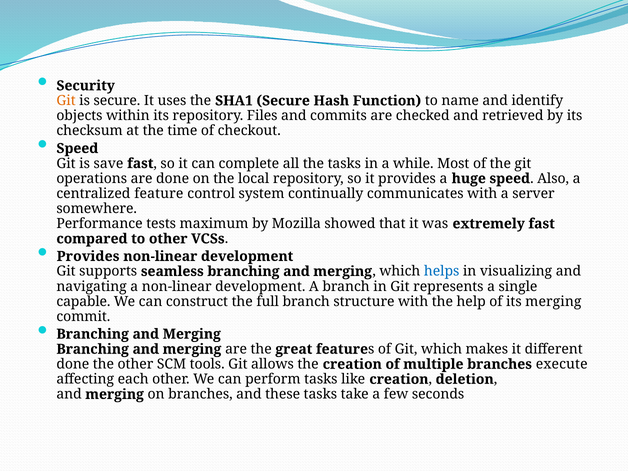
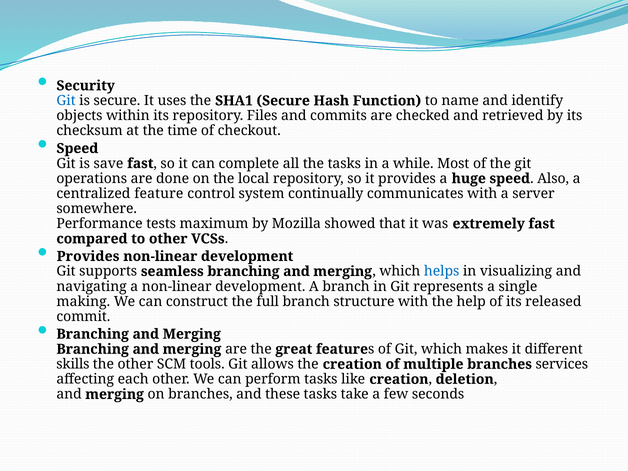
Git at (66, 101) colour: orange -> blue
capable: capable -> making
its merging: merging -> released
done at (73, 364): done -> skills
execute: execute -> services
